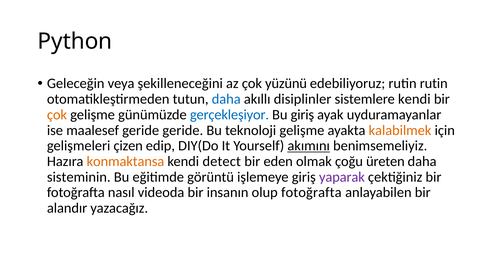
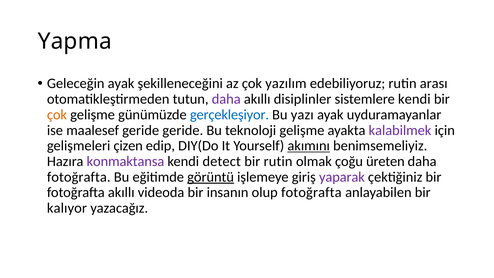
Python: Python -> Yapma
Geleceğin veya: veya -> ayak
yüzünü: yüzünü -> yazılım
rutin rutin: rutin -> arası
daha at (226, 99) colour: blue -> purple
Bu giriş: giriş -> yazı
kalabilmek colour: orange -> purple
konmaktansa colour: orange -> purple
bir eden: eden -> rutin
sisteminin at (79, 177): sisteminin -> fotoğrafta
görüntü underline: none -> present
fotoğrafta nasıl: nasıl -> akıllı
alandır: alandır -> kalıyor
